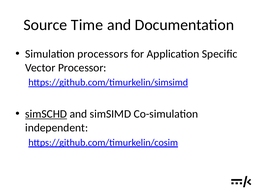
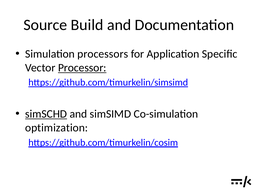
Time: Time -> Build
Processor underline: none -> present
independent: independent -> optimization
